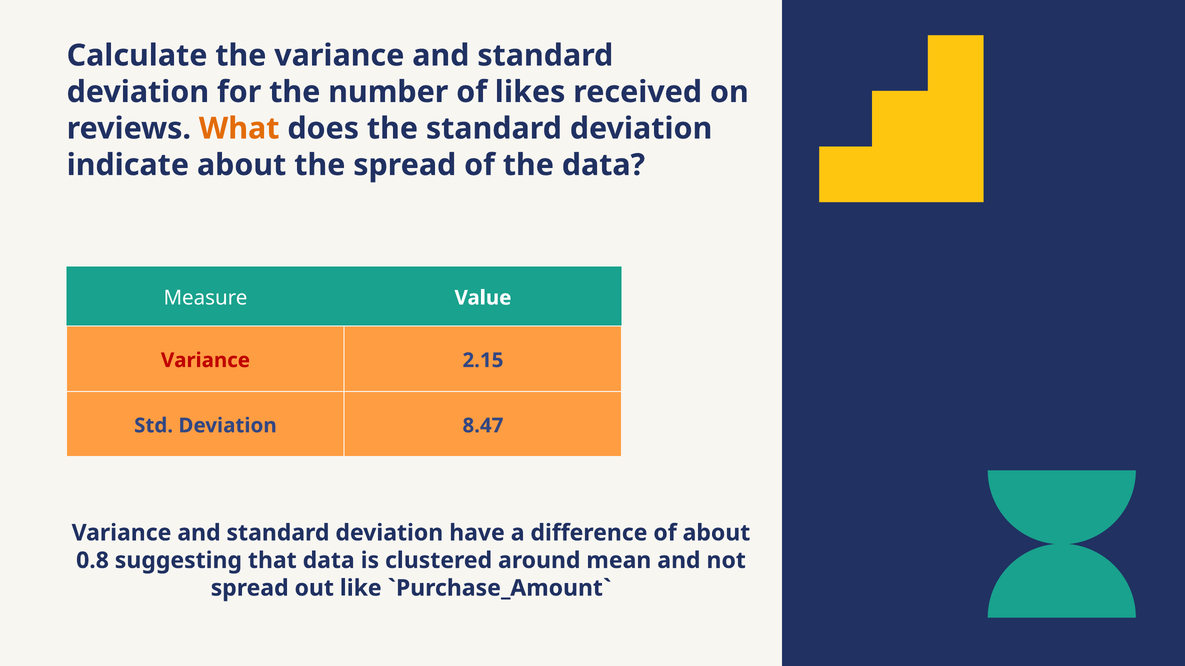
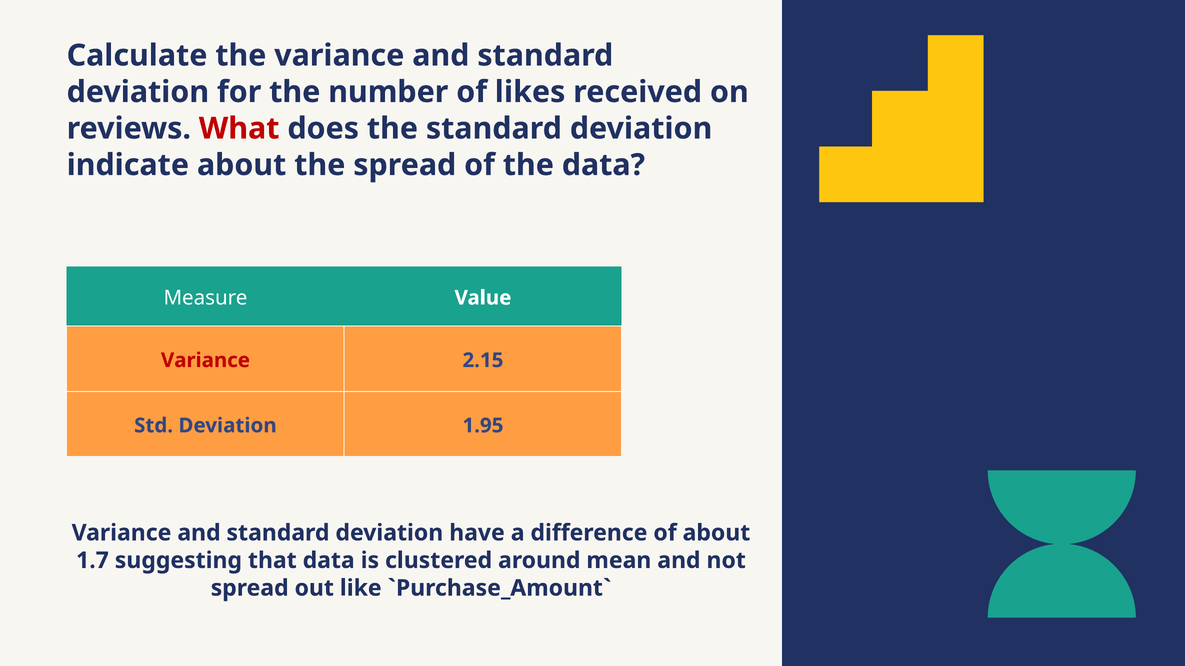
What colour: orange -> red
8.47: 8.47 -> 1.95
0.8: 0.8 -> 1.7
